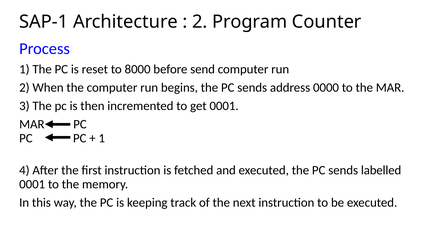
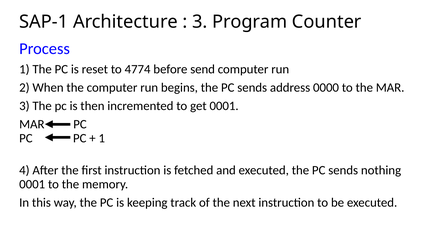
2 at (200, 22): 2 -> 3
8000: 8000 -> 4774
labelled: labelled -> nothing
